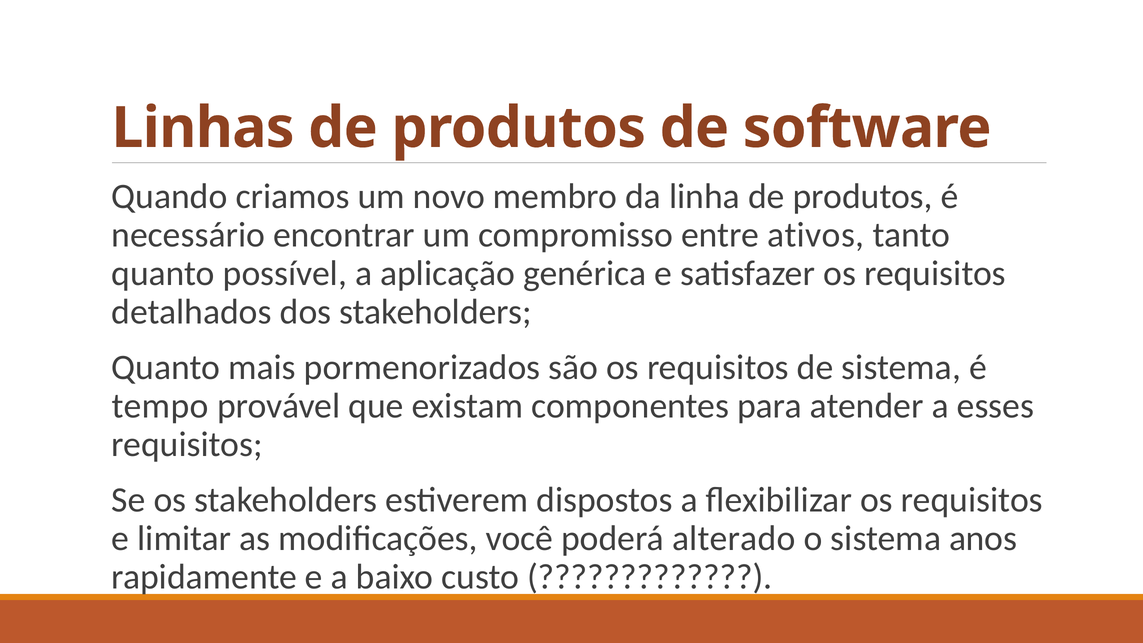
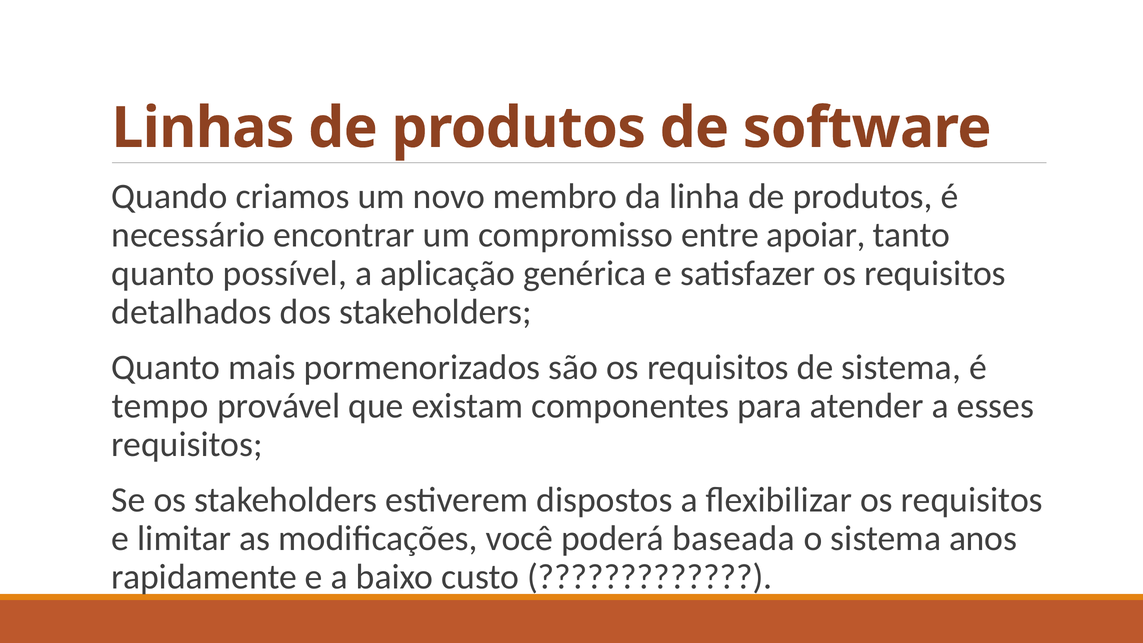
ativos: ativos -> apoiar
alterado: alterado -> baseada
